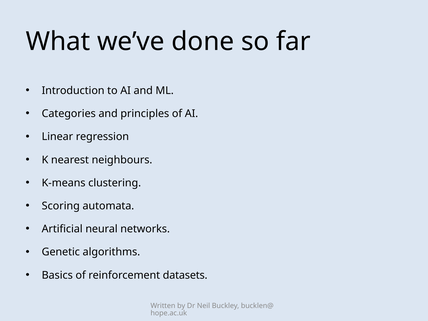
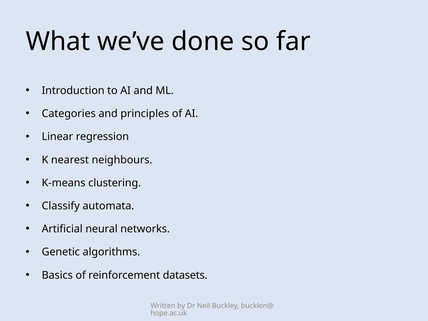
Scoring: Scoring -> Classify
